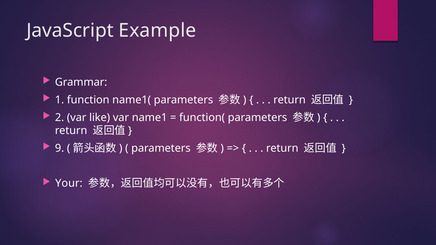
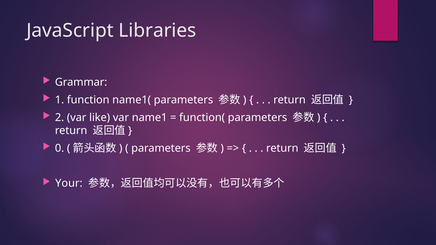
Example: Example -> Libraries
9: 9 -> 0
